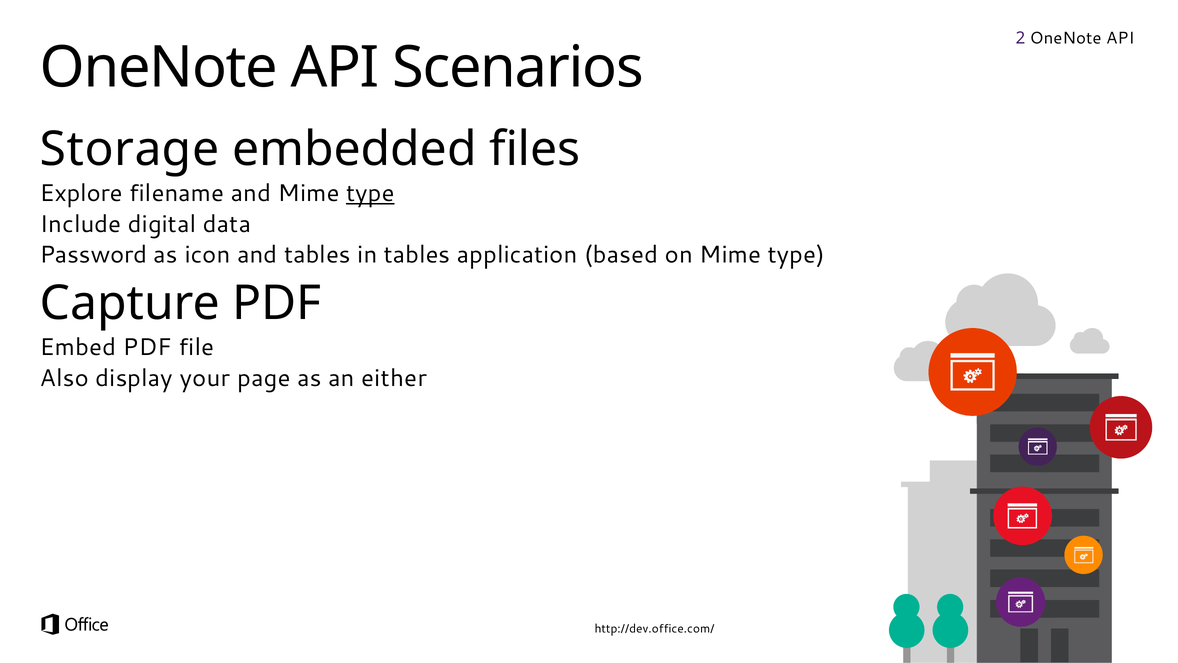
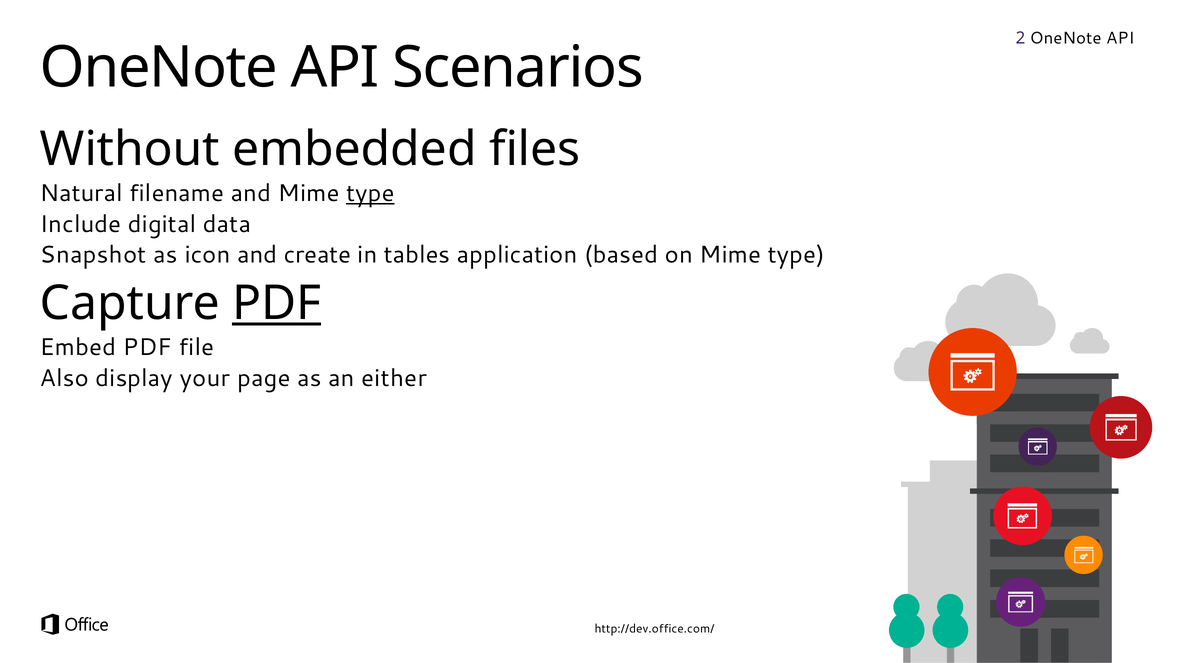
Storage: Storage -> Without
Explore: Explore -> Natural
Password: Password -> Snapshot
and tables: tables -> create
PDF at (277, 303) underline: none -> present
